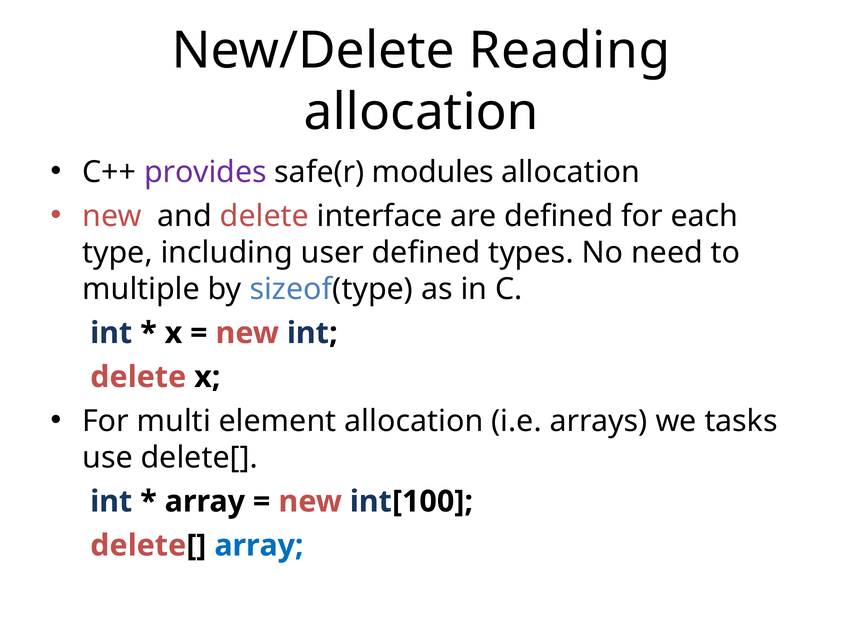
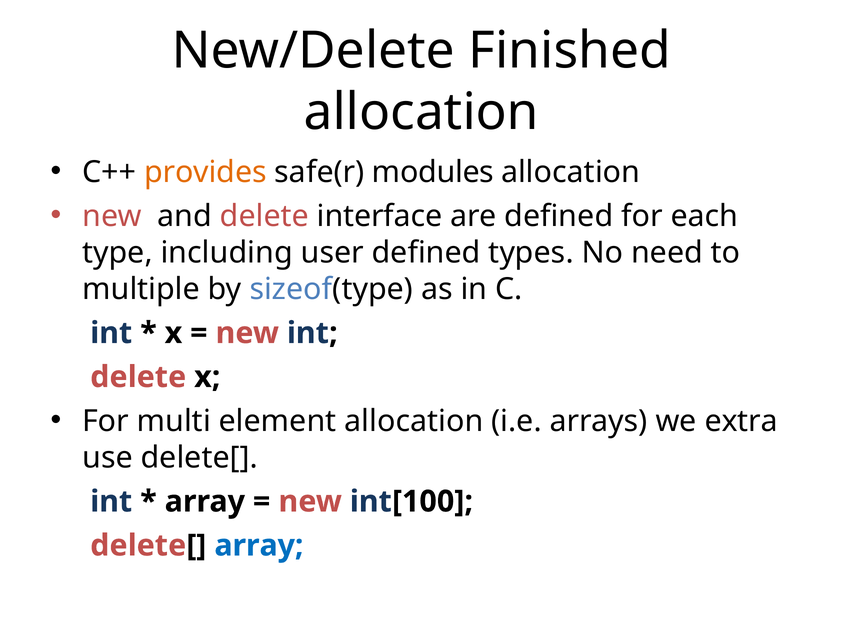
Reading: Reading -> Finished
provides colour: purple -> orange
tasks: tasks -> extra
